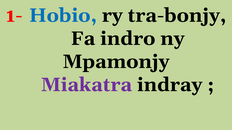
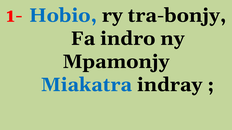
Miakatra colour: purple -> blue
